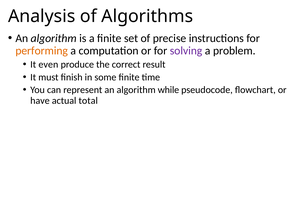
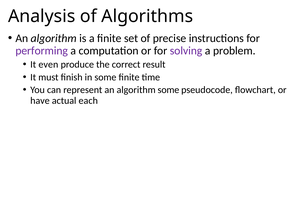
performing colour: orange -> purple
algorithm while: while -> some
total: total -> each
